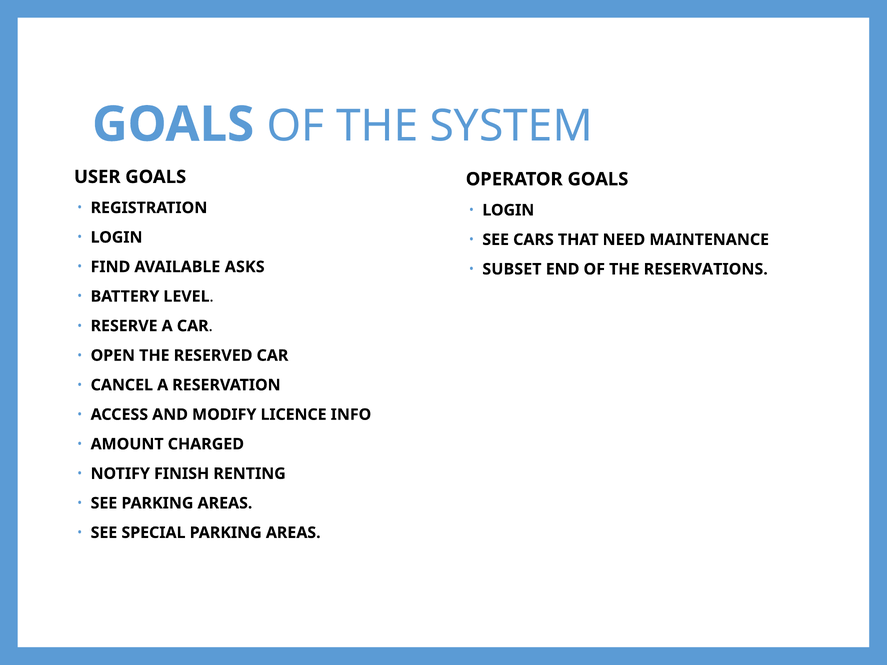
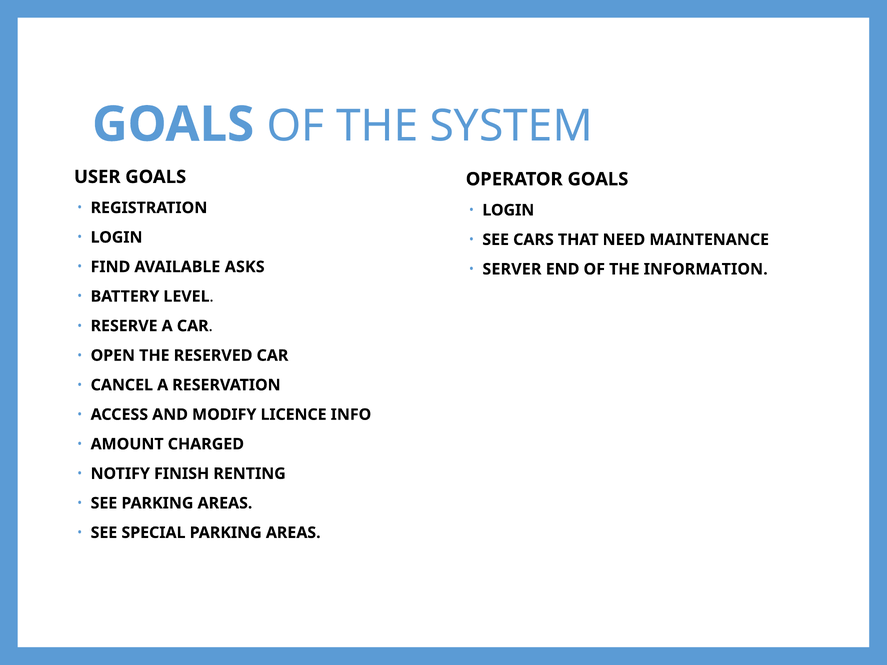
SUBSET: SUBSET -> SERVER
RESERVATIONS: RESERVATIONS -> INFORMATION
